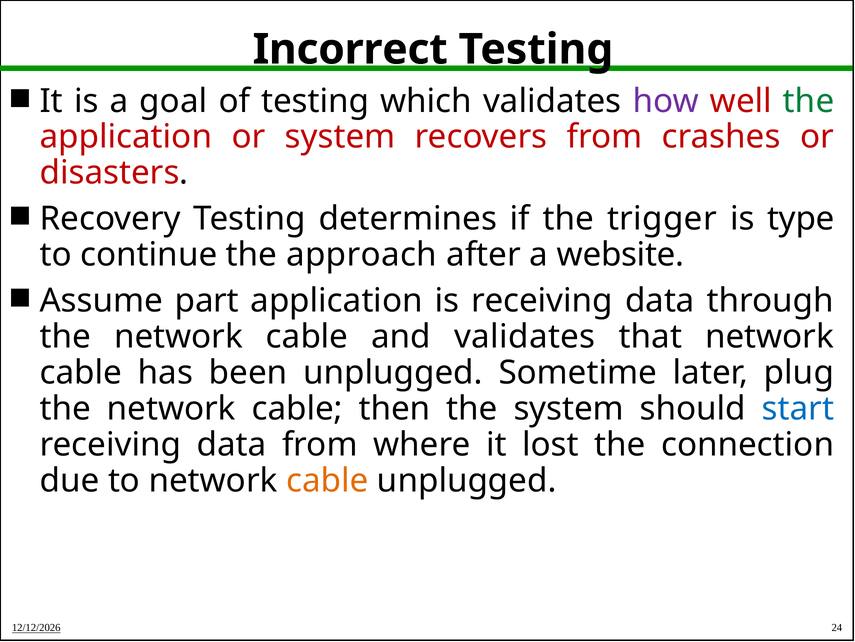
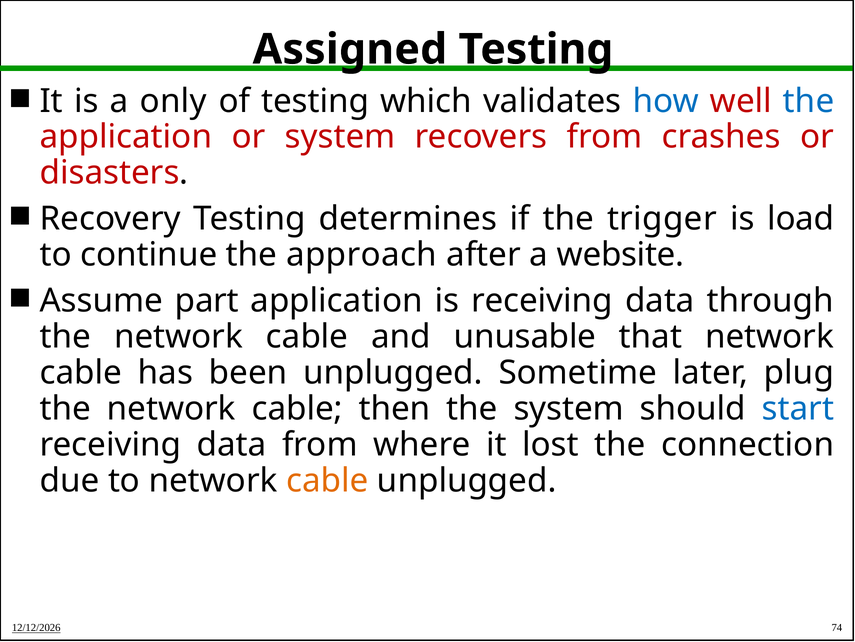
Incorrect: Incorrect -> Assigned
goal: goal -> only
how colour: purple -> blue
the at (809, 101) colour: green -> blue
type: type -> load
and validates: validates -> unusable
24: 24 -> 74
